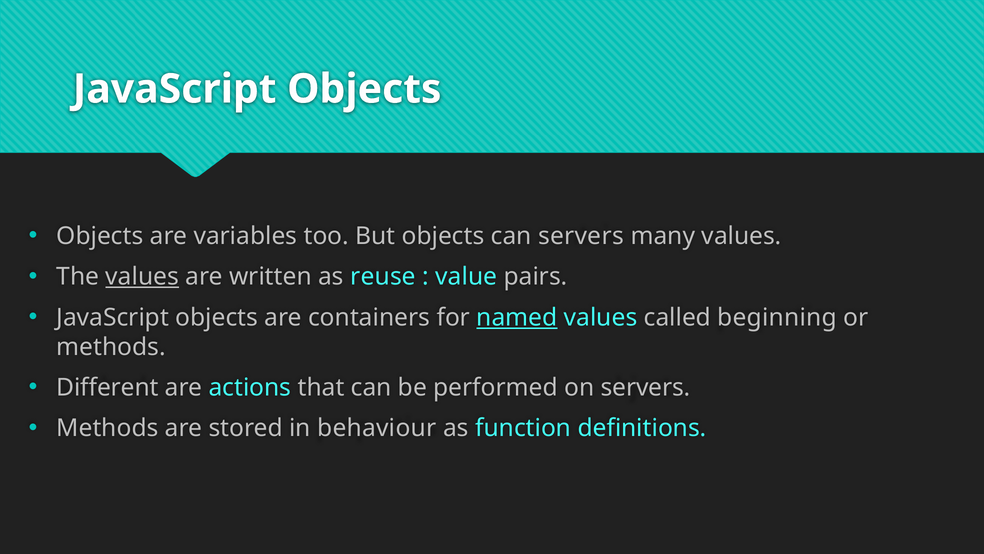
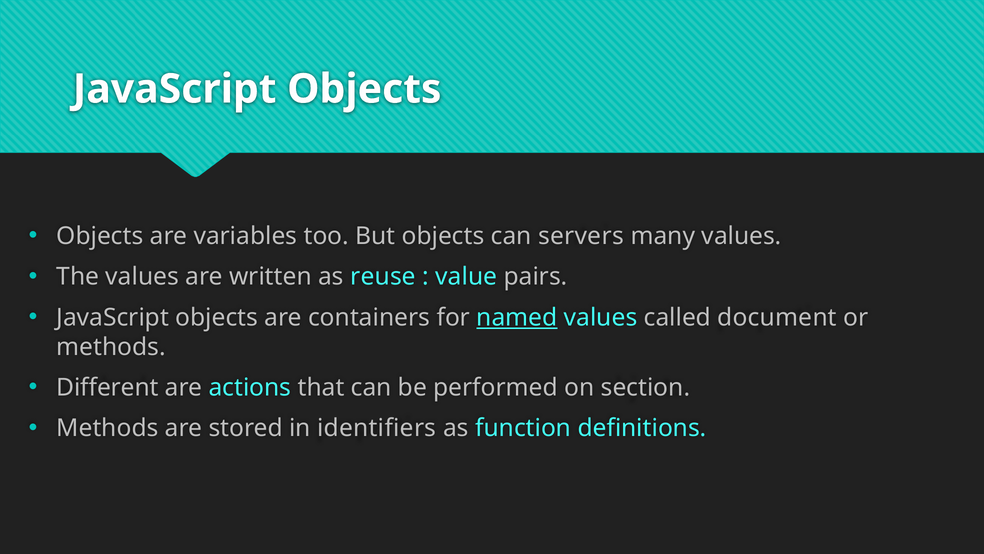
values at (142, 277) underline: present -> none
beginning: beginning -> document
on servers: servers -> section
behaviour: behaviour -> identifiers
